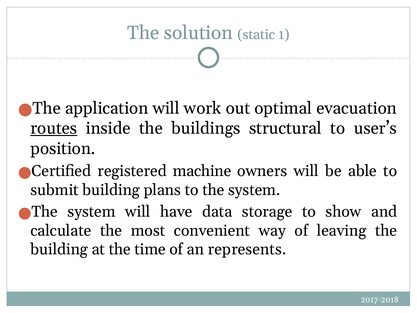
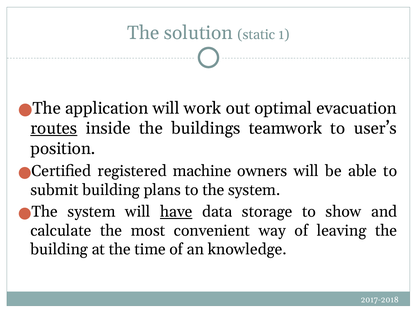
structural: structural -> teamwork
have underline: none -> present
represents: represents -> knowledge
